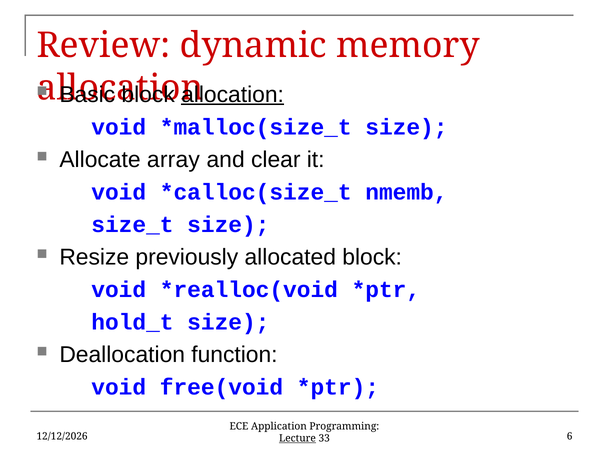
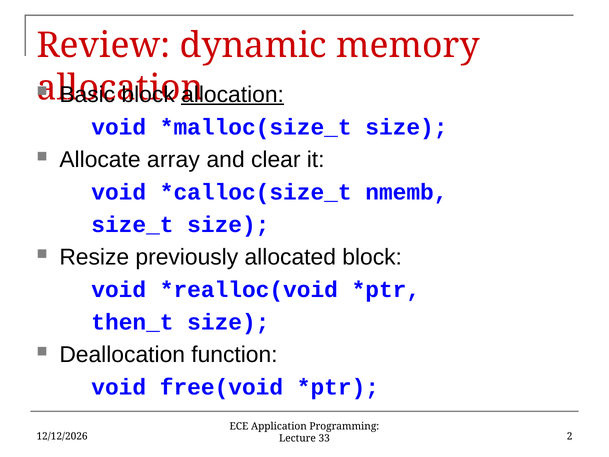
hold_t: hold_t -> then_t
Lecture underline: present -> none
6: 6 -> 2
